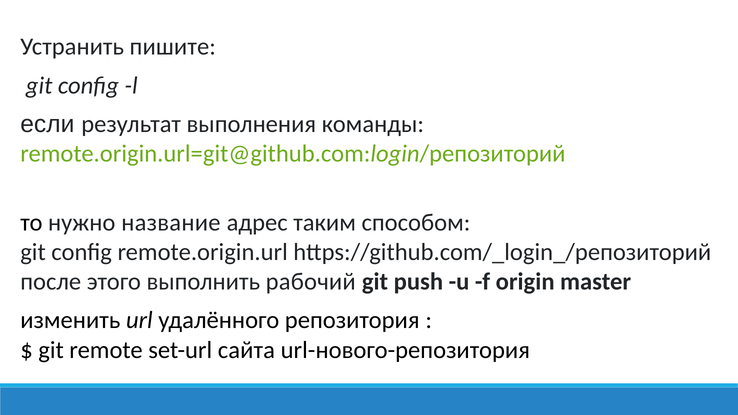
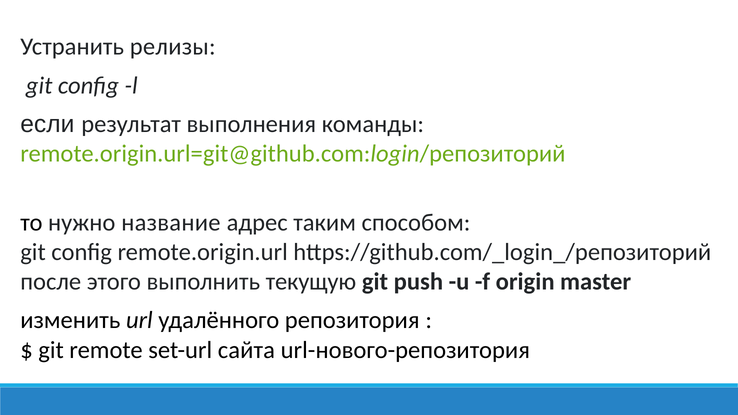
пишите: пишите -> релизы
рабочий: рабочий -> текущую
